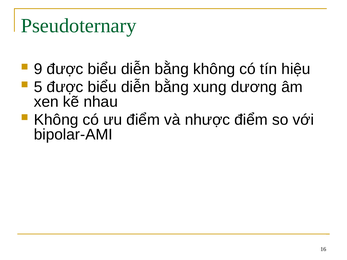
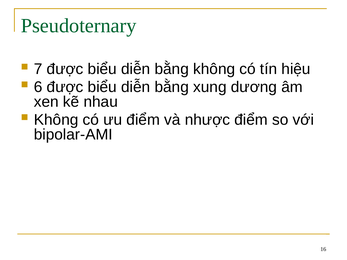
9: 9 -> 7
5: 5 -> 6
